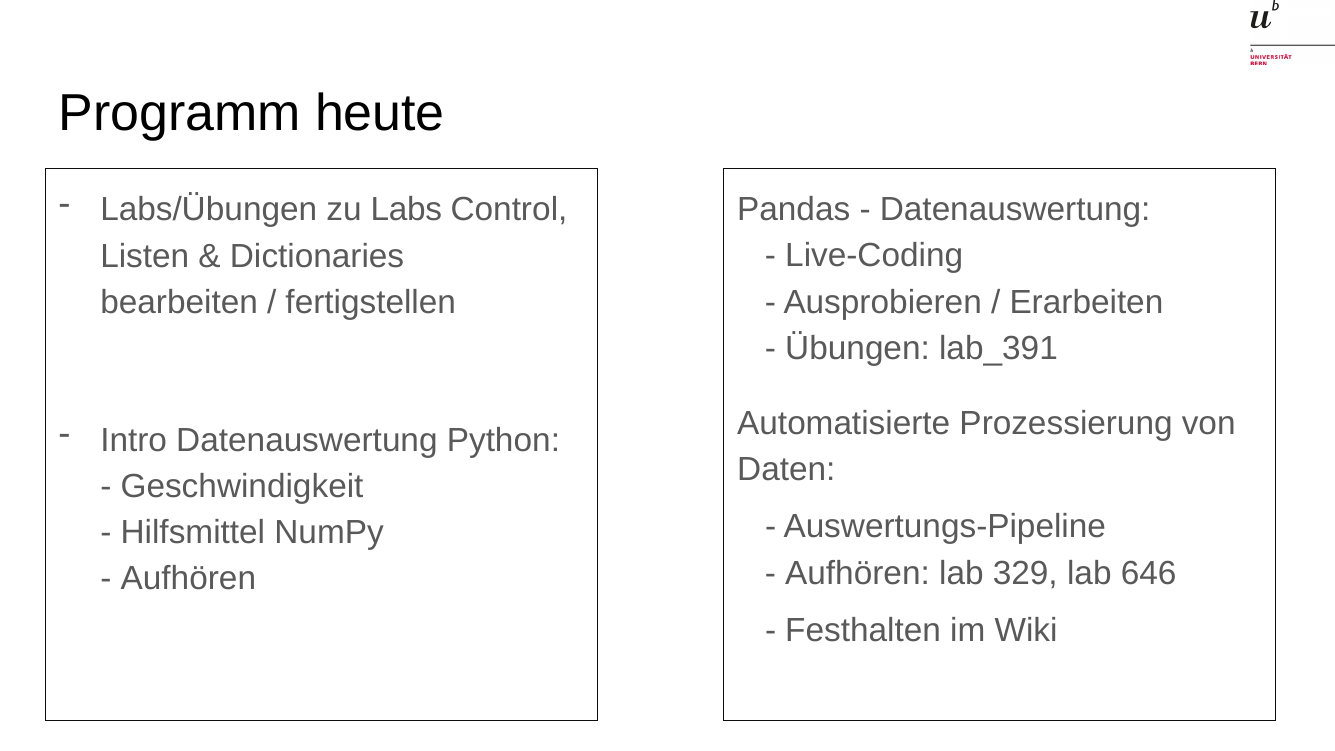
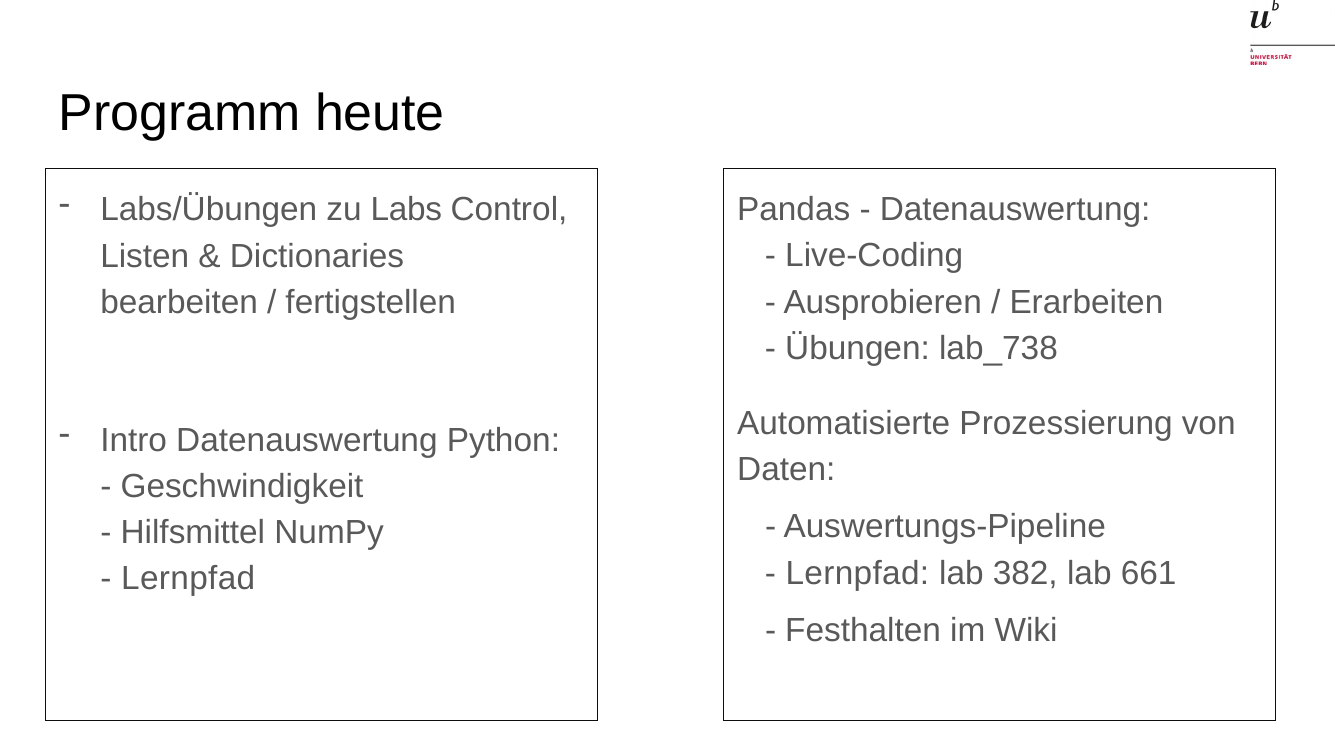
lab_391: lab_391 -> lab_738
Aufhören at (858, 573): Aufhören -> Lernpfad
329: 329 -> 382
646: 646 -> 661
Aufhören at (188, 578): Aufhören -> Lernpfad
